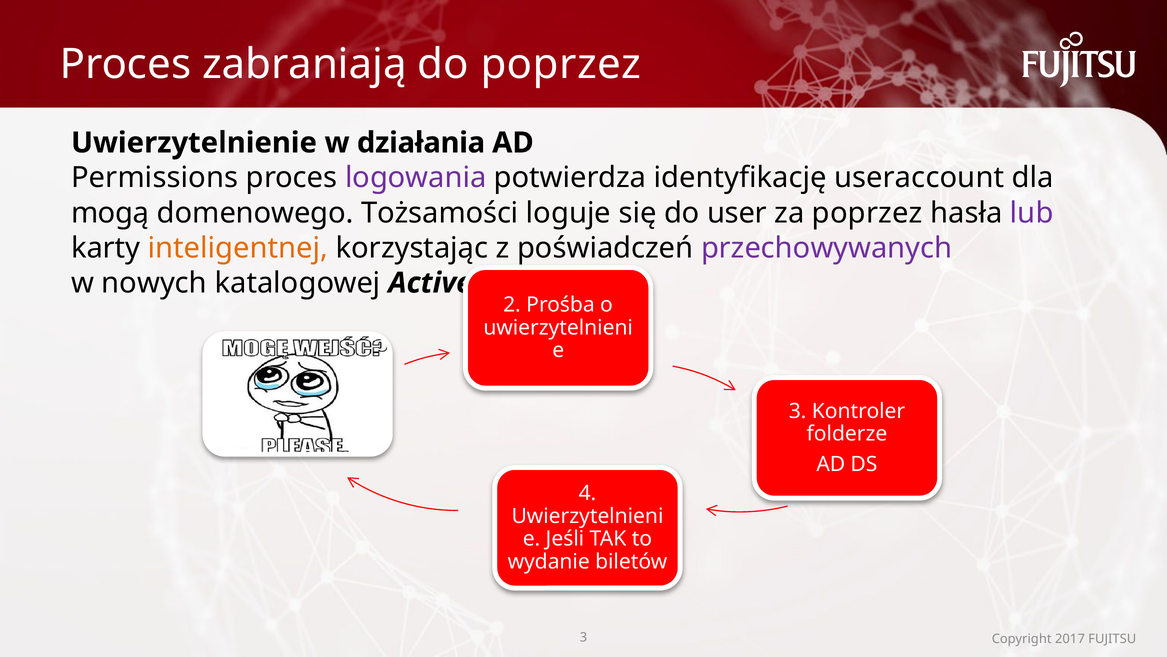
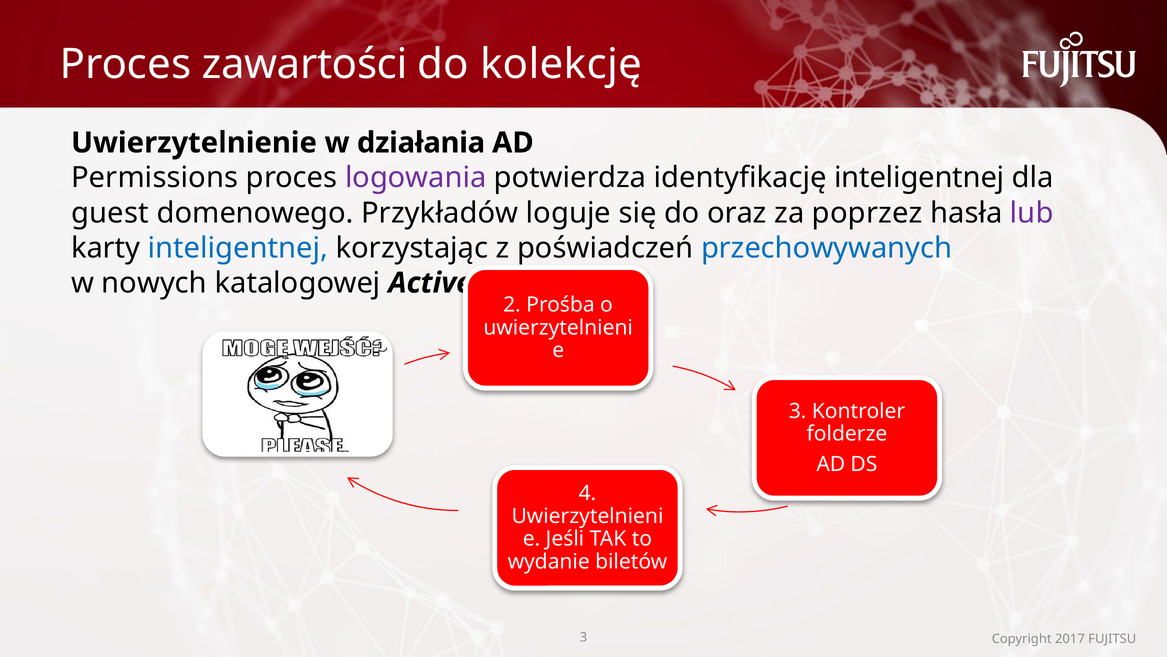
zabraniają: zabraniają -> zawartości
do poprzez: poprzez -> kolekcję
identyfikację useraccount: useraccount -> inteligentnej
mogą: mogą -> guest
Tożsamości: Tożsamości -> Przykładów
user: user -> oraz
inteligentnej at (238, 248) colour: orange -> blue
przechowywanych colour: purple -> blue
